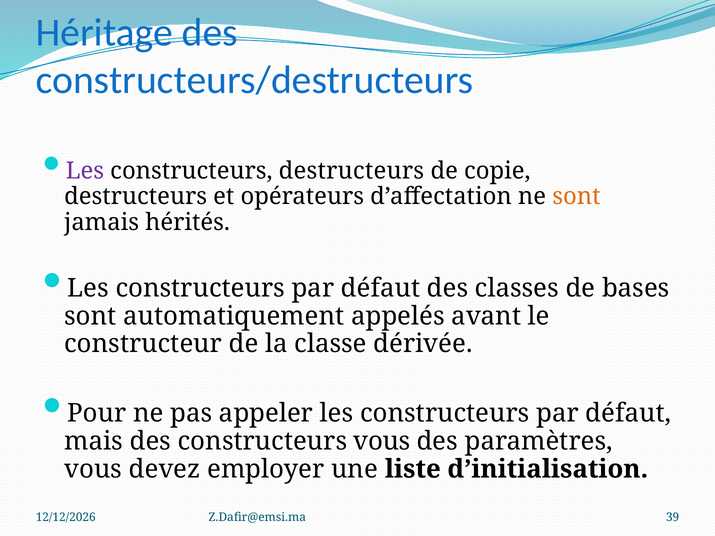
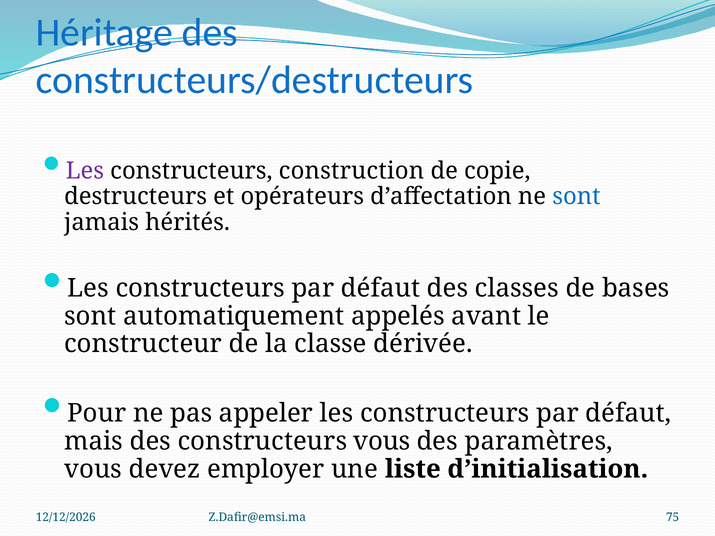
constructeurs destructeurs: destructeurs -> construction
sont at (576, 197) colour: orange -> blue
39: 39 -> 75
